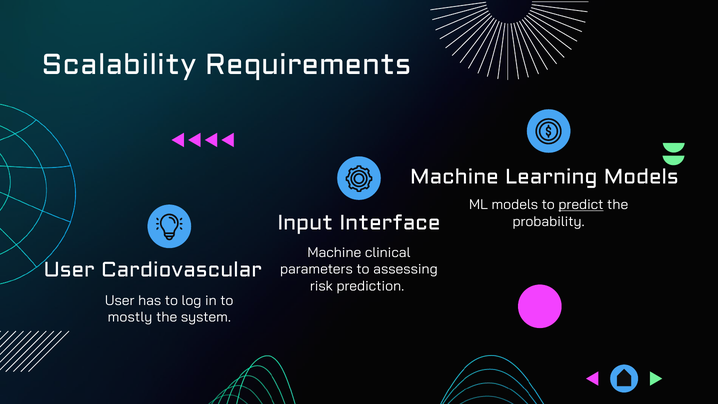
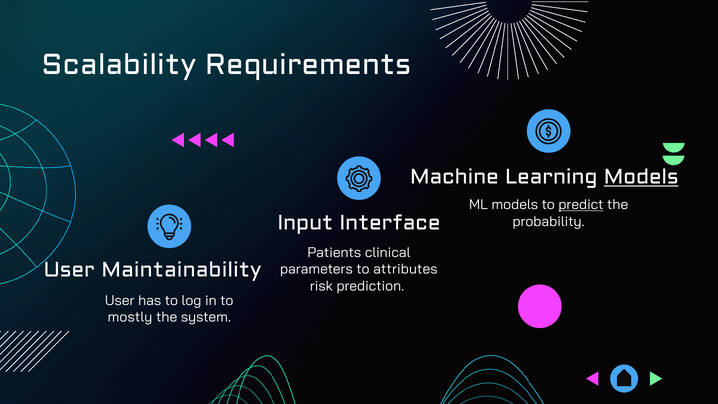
Models at (641, 177) underline: none -> present
Machine at (334, 252): Machine -> Patients
Cardiovascular: Cardiovascular -> Maintainability
assessing: assessing -> attributes
